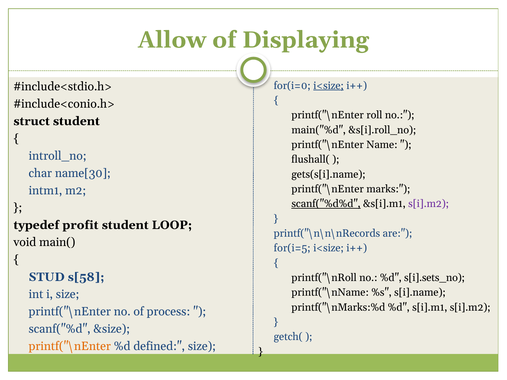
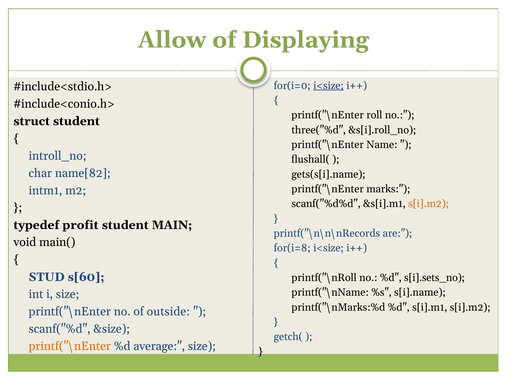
main("%d: main("%d -> three("%d
name[30: name[30 -> name[82
scanf("%d%d underline: present -> none
s[i].m2 at (429, 204) colour: purple -> orange
LOOP: LOOP -> MAIN
for(i=5: for(i=5 -> for(i=8
s[58: s[58 -> s[60
process: process -> outside
defined: defined -> average
